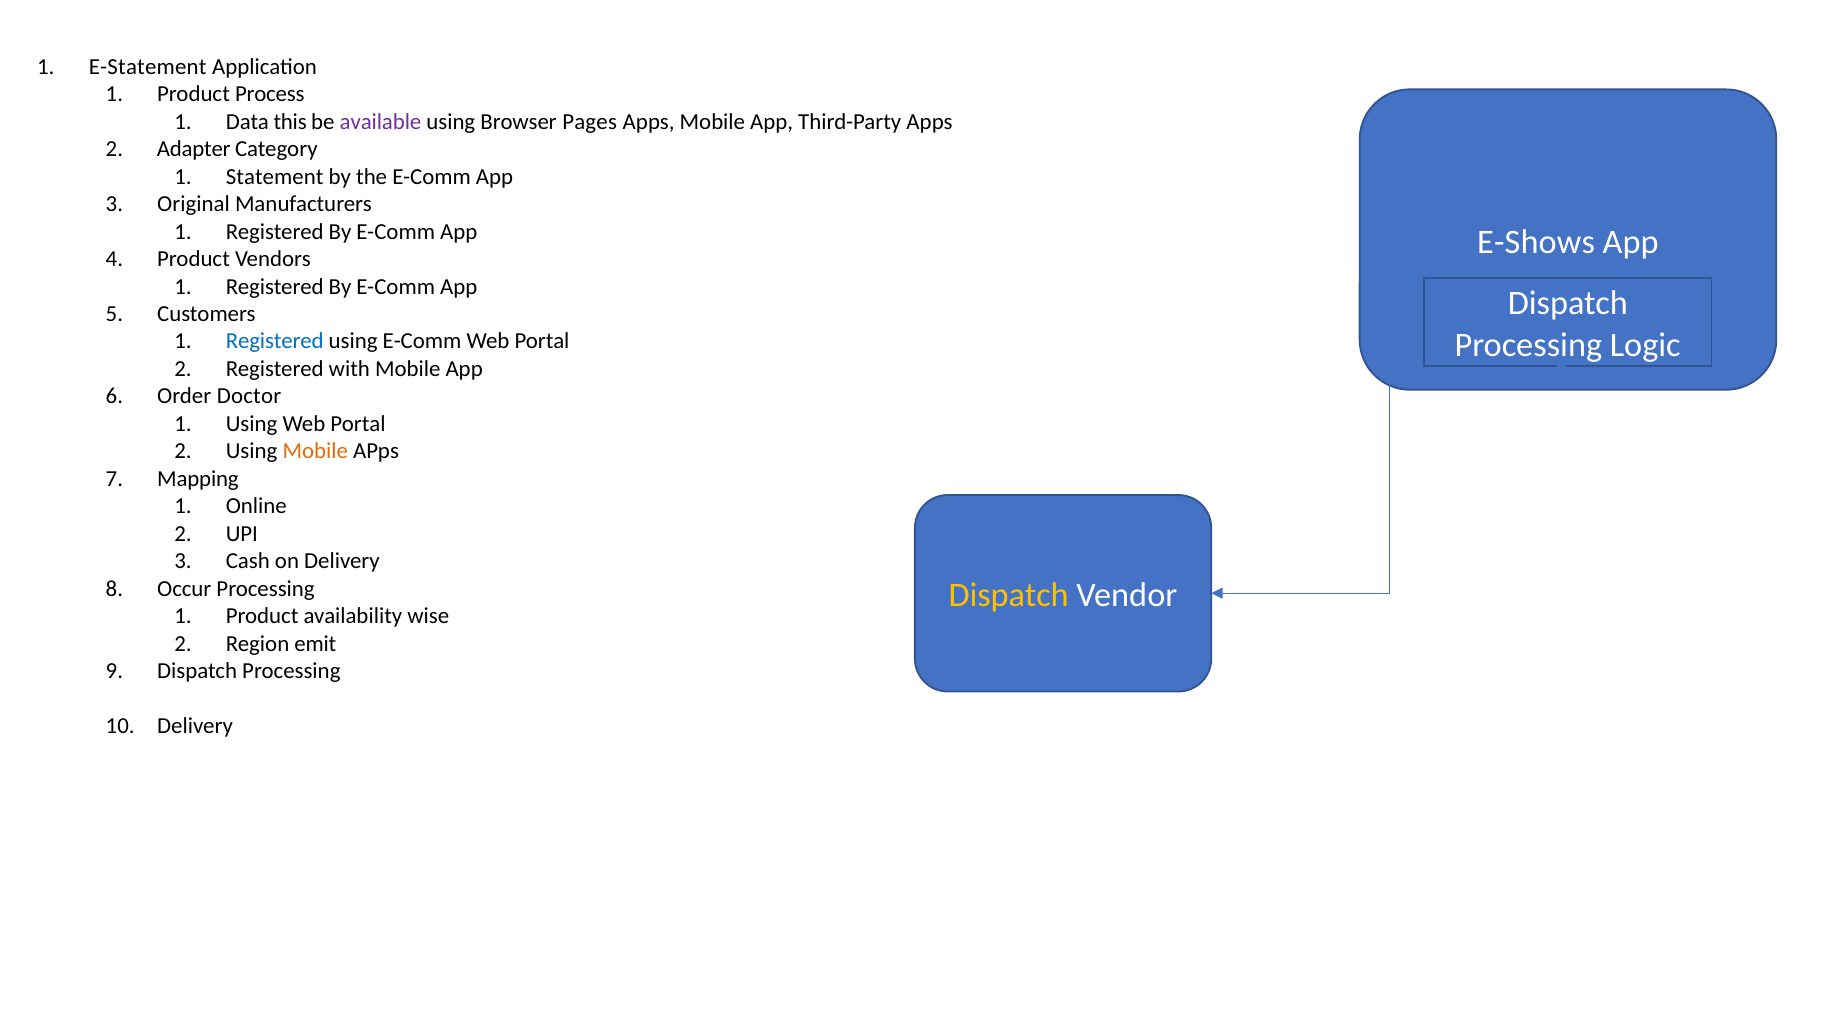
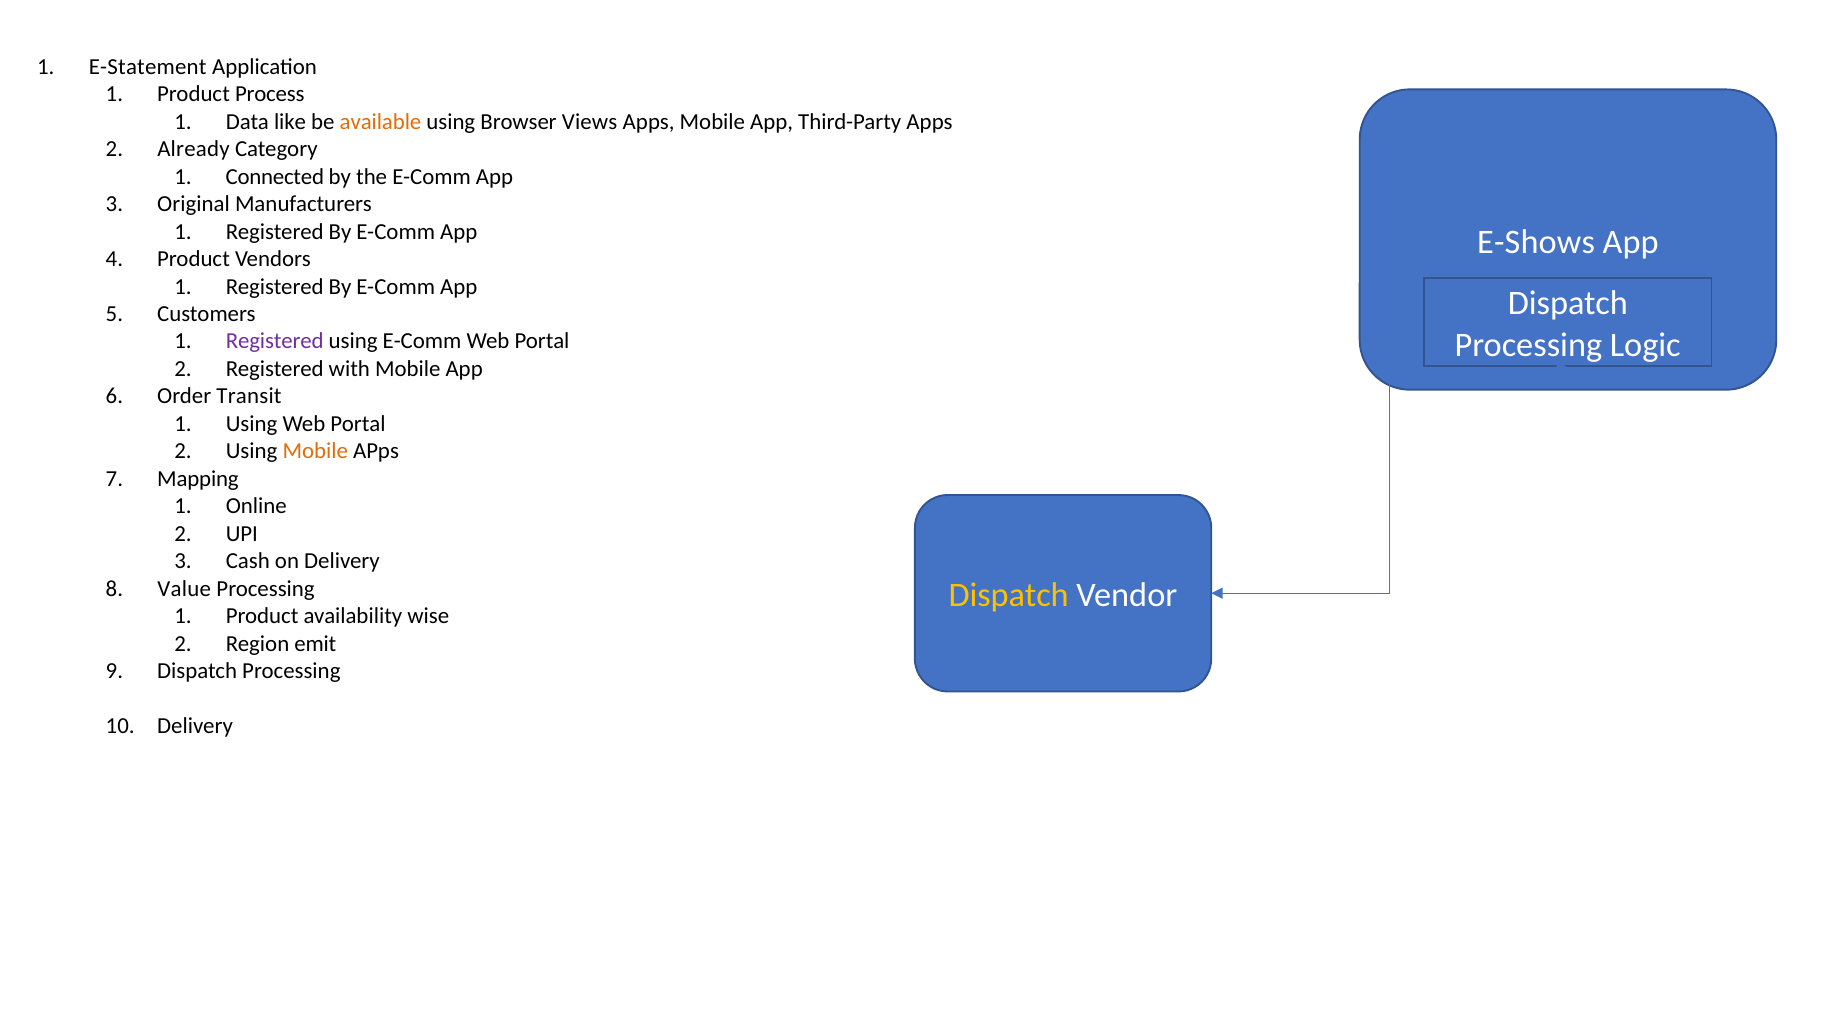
this: this -> like
available colour: purple -> orange
Pages: Pages -> Views
Adapter: Adapter -> Already
Statement: Statement -> Connected
Registered at (275, 341) colour: blue -> purple
Doctor: Doctor -> Transit
Occur: Occur -> Value
